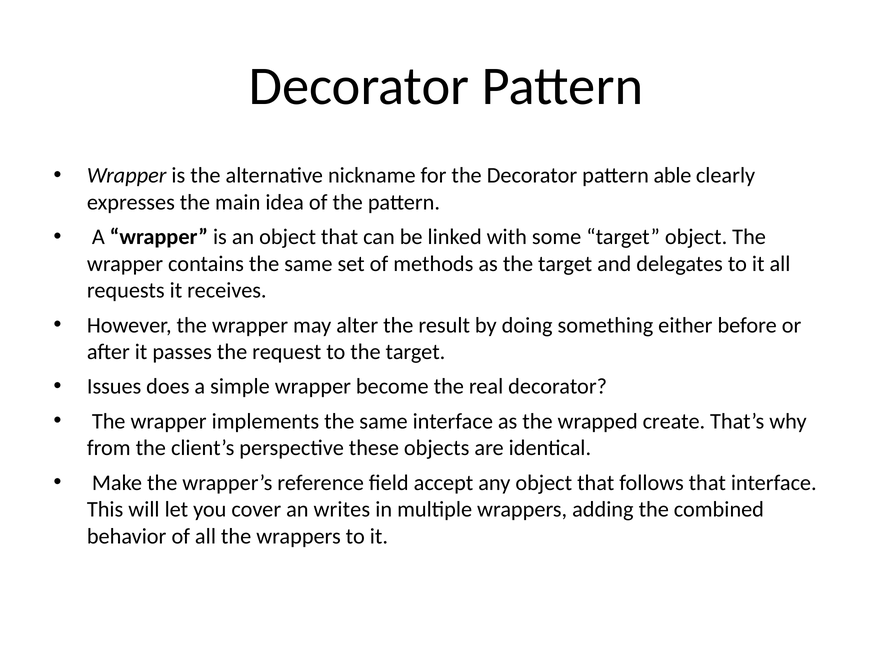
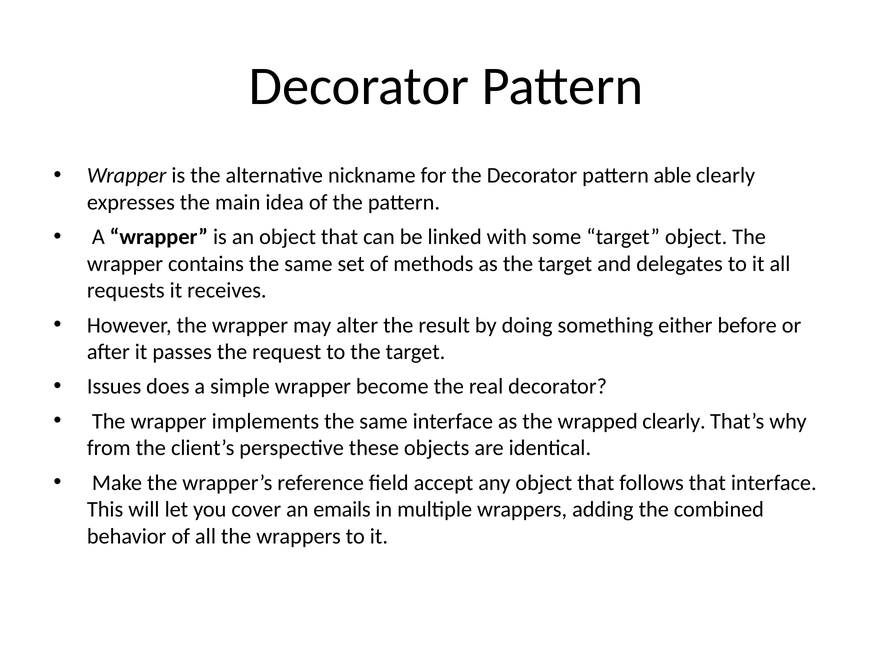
wrapped create: create -> clearly
writes: writes -> emails
